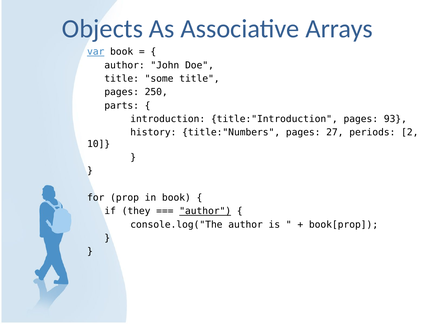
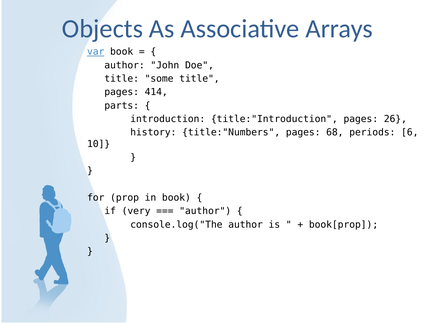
250: 250 -> 414
93: 93 -> 26
27: 27 -> 68
2: 2 -> 6
they: they -> very
author at (205, 211) underline: present -> none
